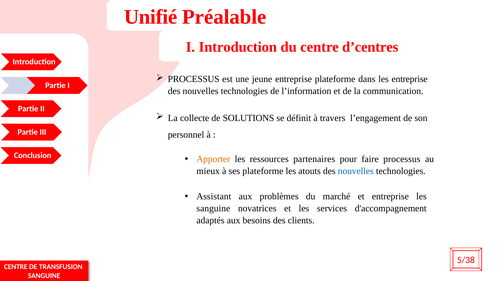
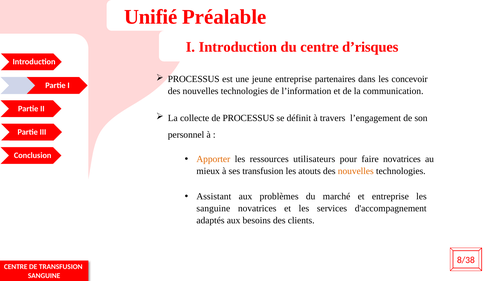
d’centres: d’centres -> d’risques
entreprise plateforme: plateforme -> partenaires
les entreprise: entreprise -> concevoir
de SOLUTIONS: SOLUTIONS -> PROCESSUS
partenaires: partenaires -> utilisateurs
faire processus: processus -> novatrices
ses plateforme: plateforme -> transfusion
nouvelles at (356, 171) colour: blue -> orange
5/38: 5/38 -> 8/38
